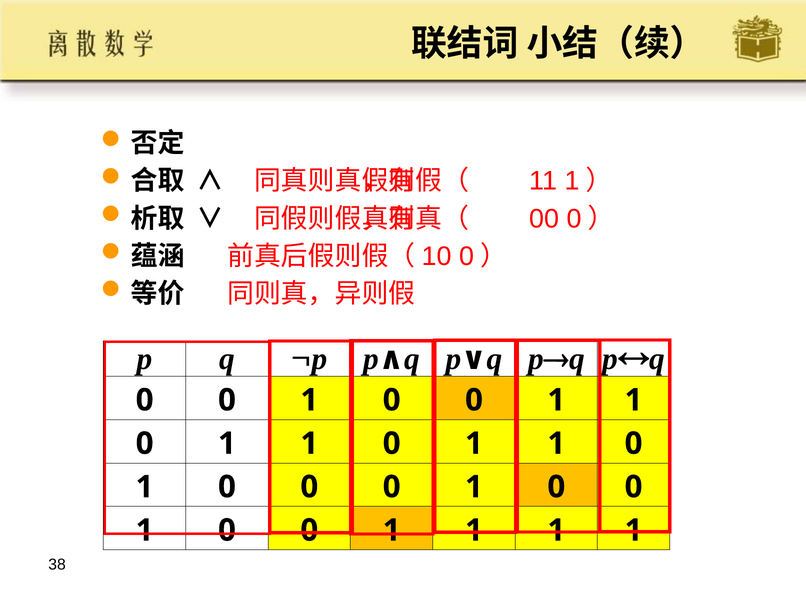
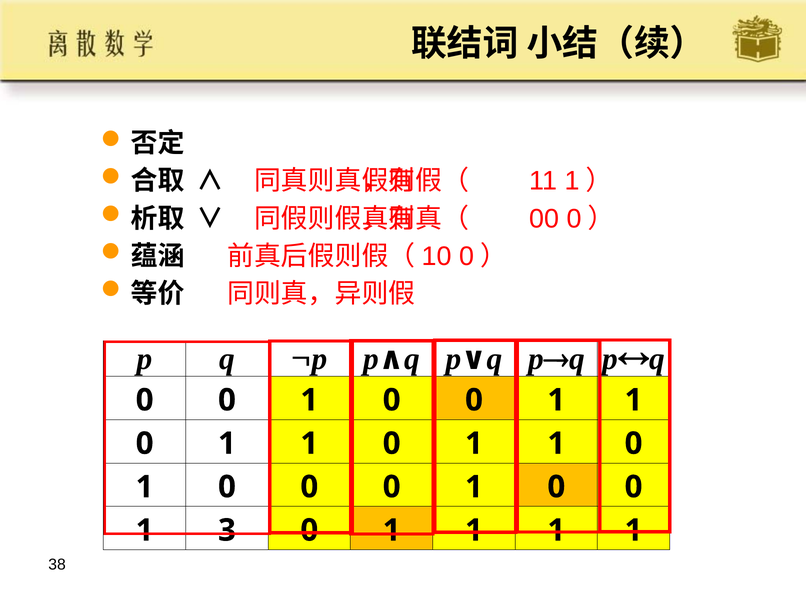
0 at (227, 531): 0 -> 3
